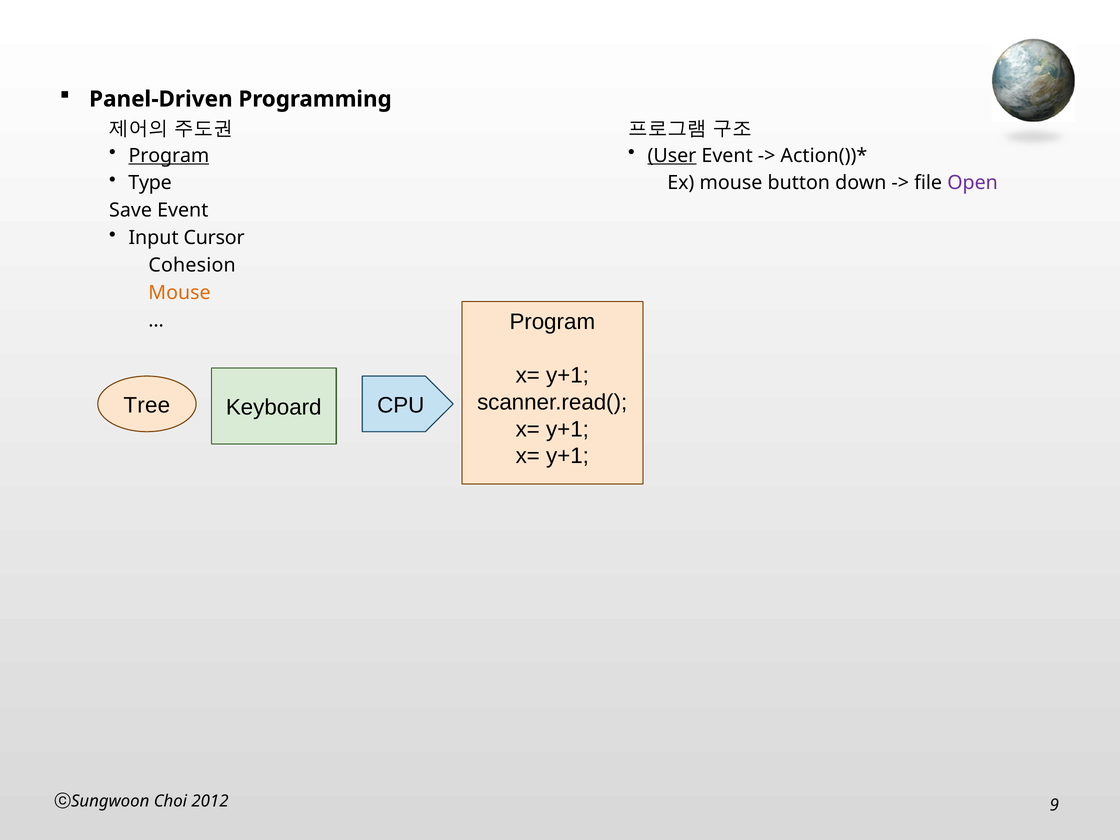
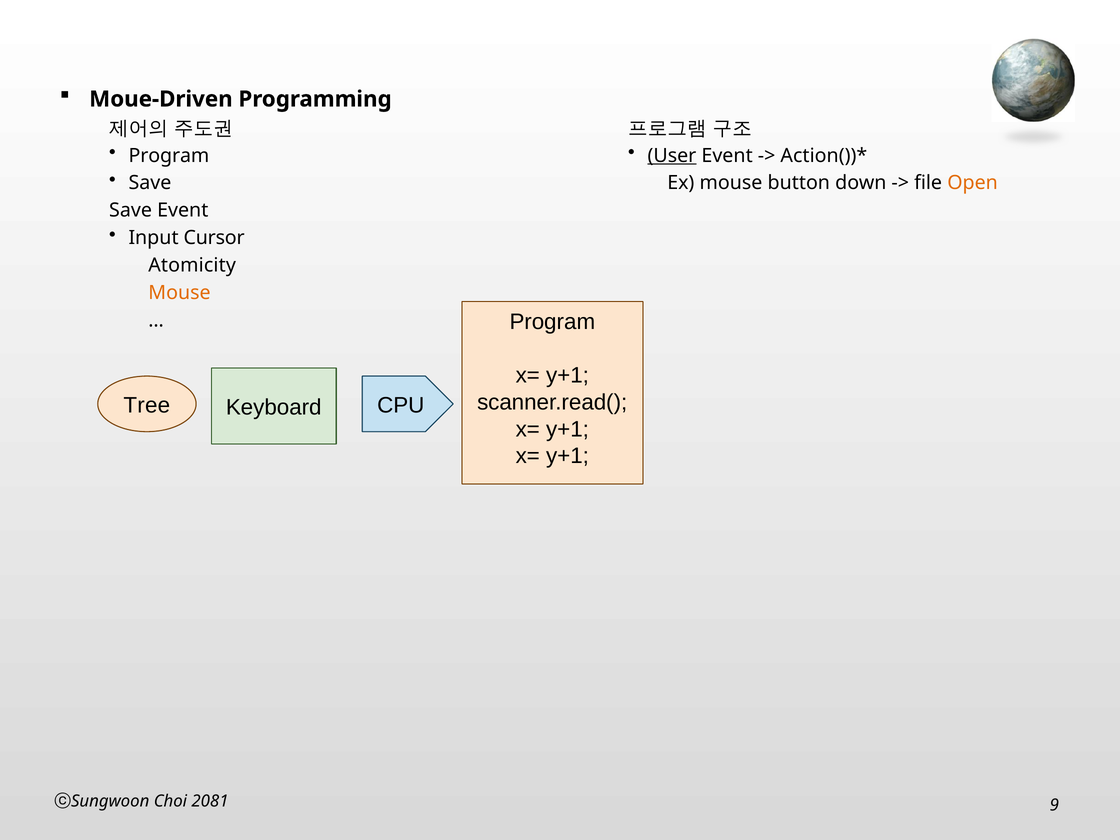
Panel-Driven: Panel-Driven -> Moue-Driven
Program at (169, 156) underline: present -> none
Type at (150, 183): Type -> Save
Open colour: purple -> orange
Cohesion: Cohesion -> Atomicity
2012: 2012 -> 2081
